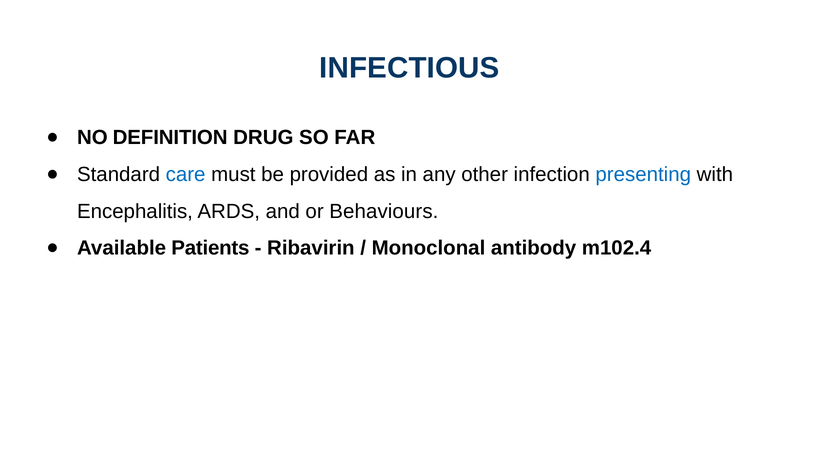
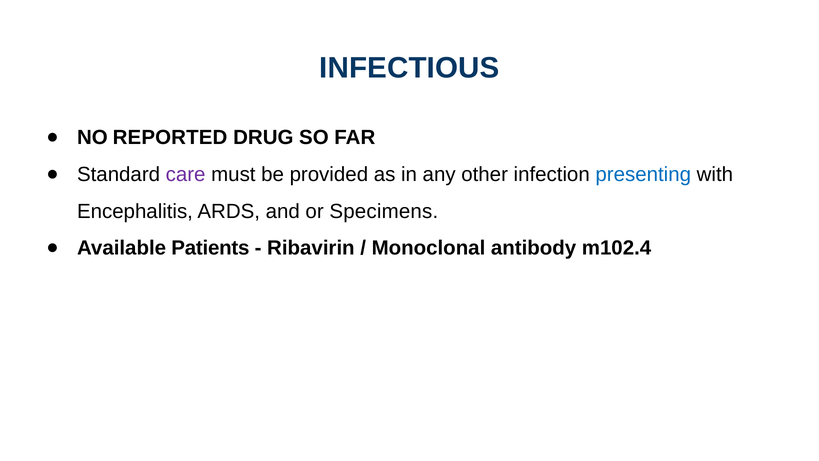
DEFINITION: DEFINITION -> REPORTED
care colour: blue -> purple
Behaviours: Behaviours -> Specimens
